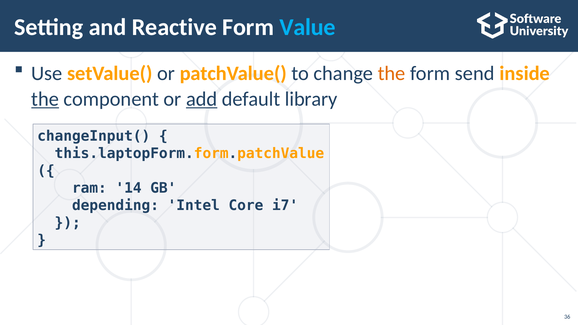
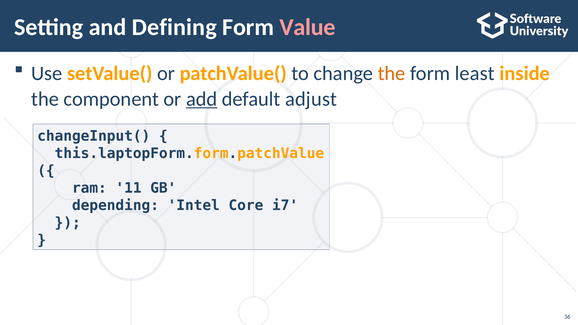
Reactive: Reactive -> Defining
Value colour: light blue -> pink
send: send -> least
the at (45, 99) underline: present -> none
library: library -> adjust
14: 14 -> 11
